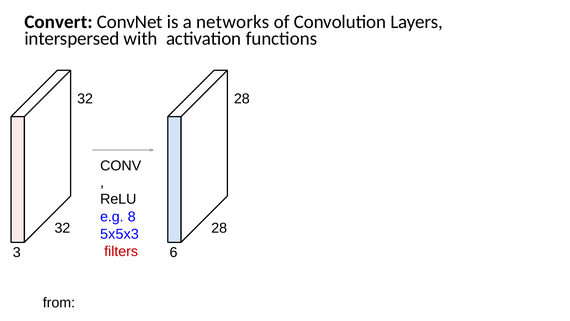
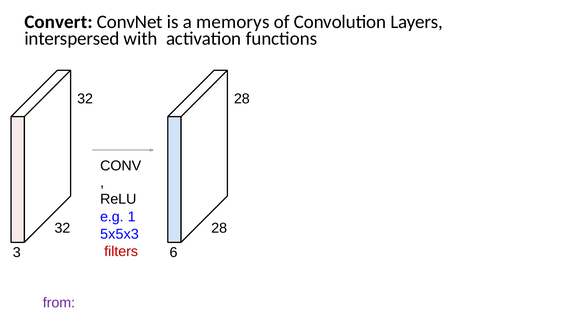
networks: networks -> memorys
8: 8 -> 1
from colour: black -> purple
